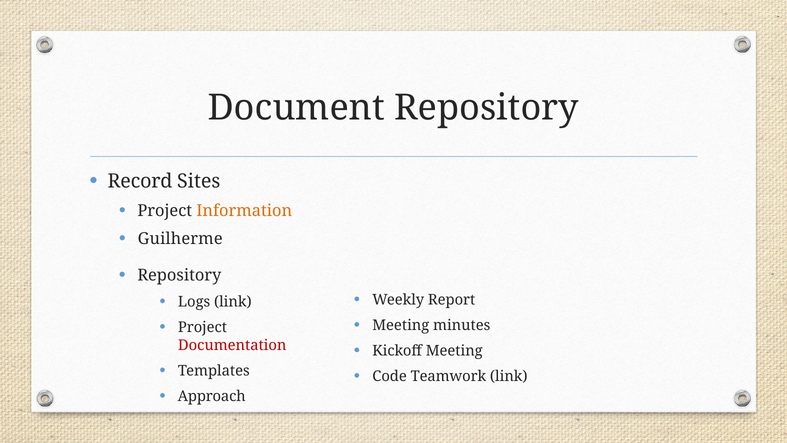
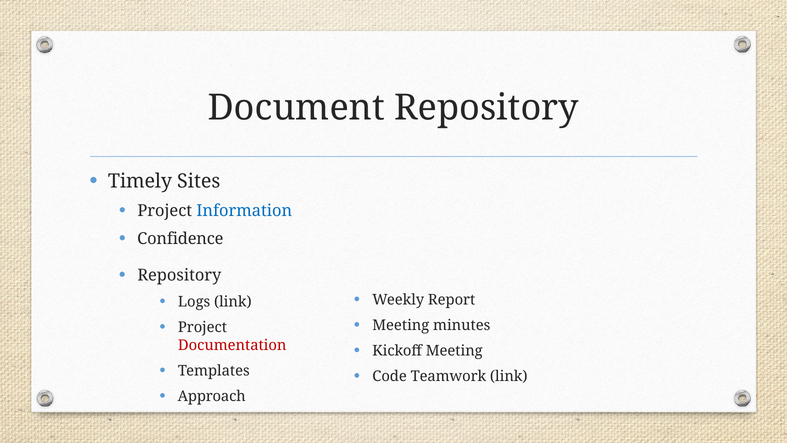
Record: Record -> Timely
Information colour: orange -> blue
Guilherme: Guilherme -> Confidence
